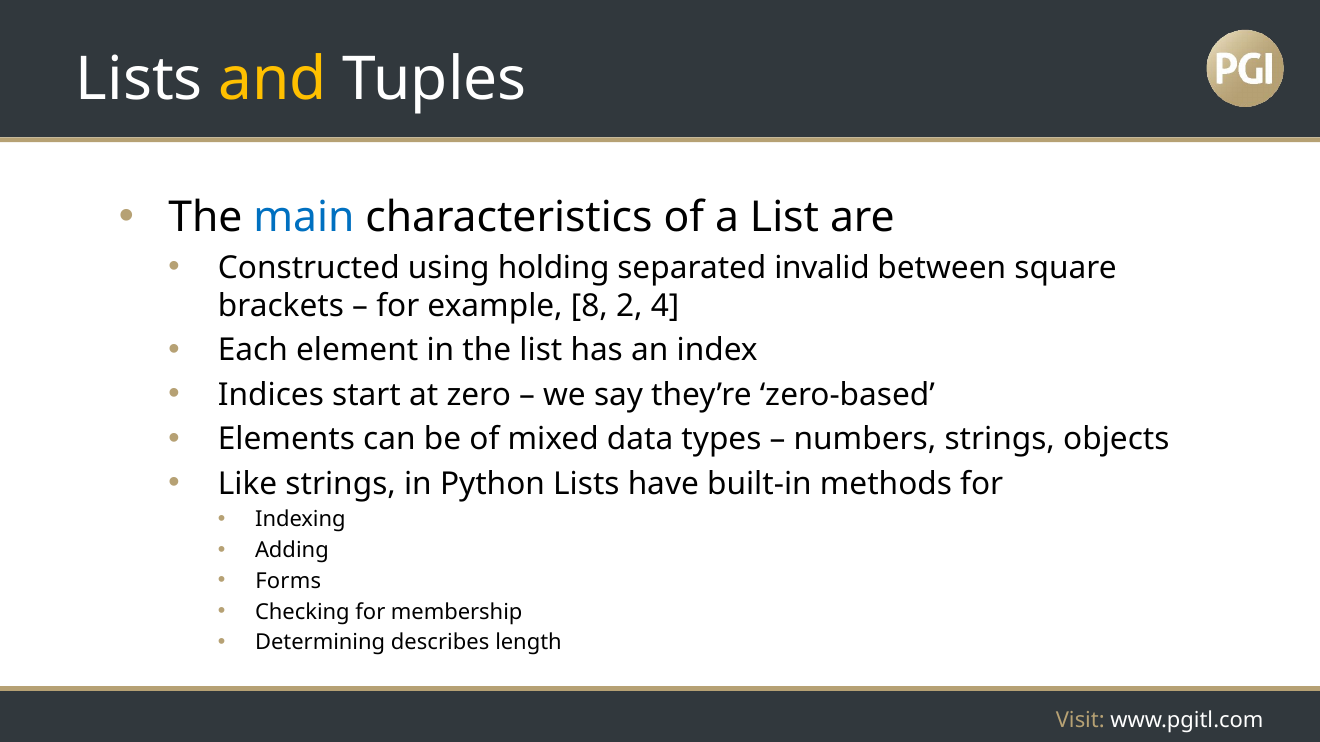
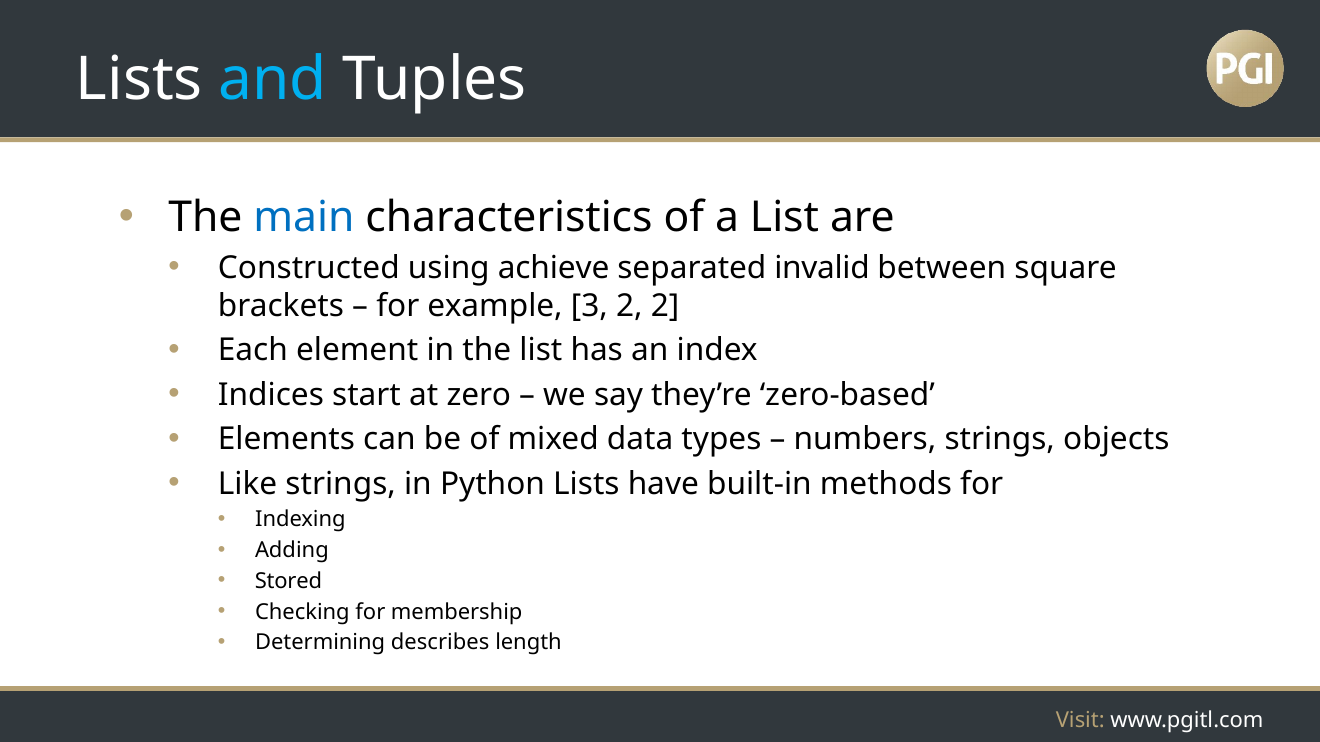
and colour: yellow -> light blue
holding: holding -> achieve
8: 8 -> 3
2 4: 4 -> 2
Forms: Forms -> Stored
